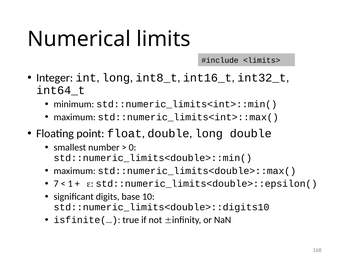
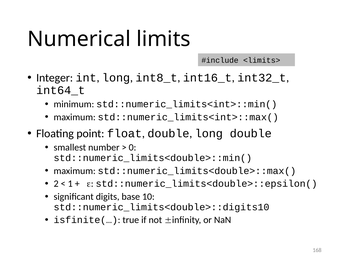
7: 7 -> 2
